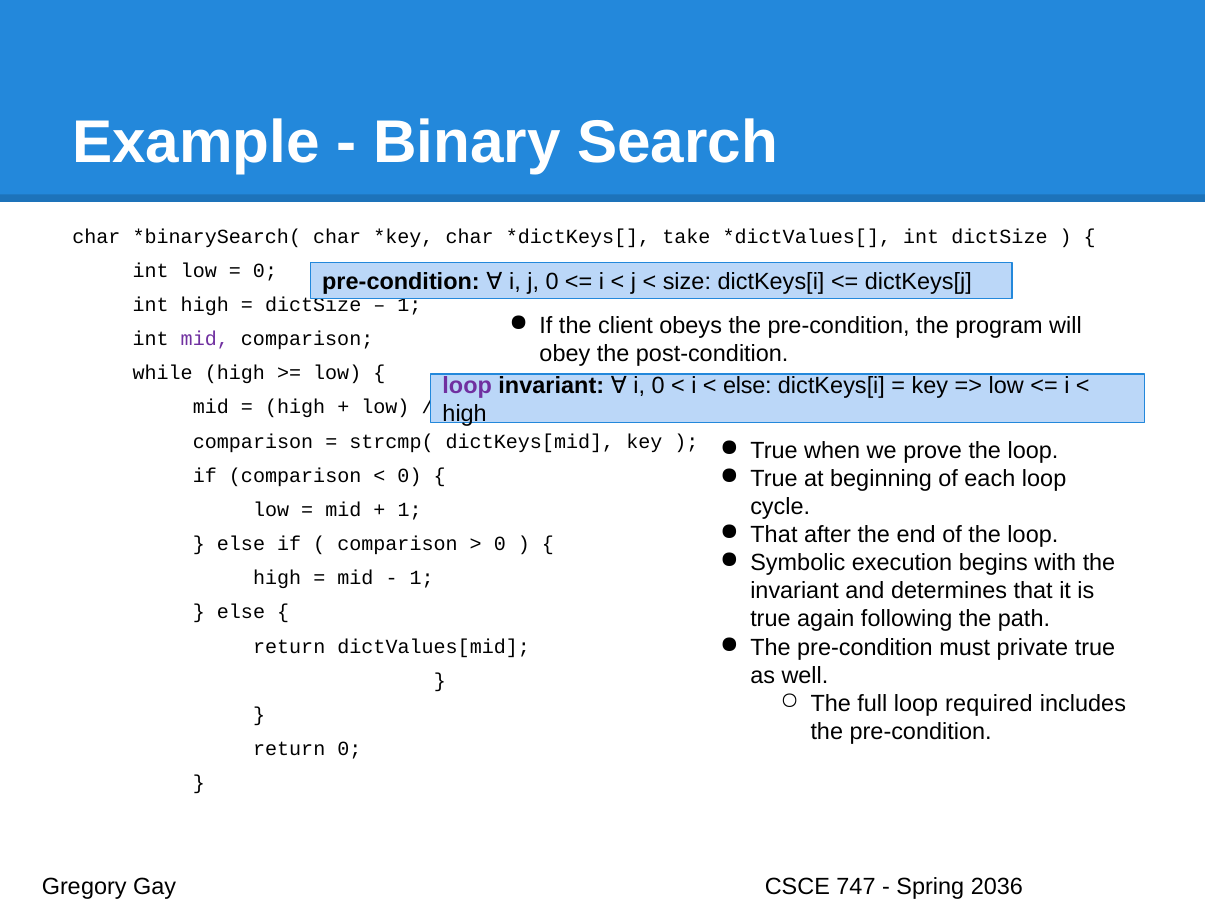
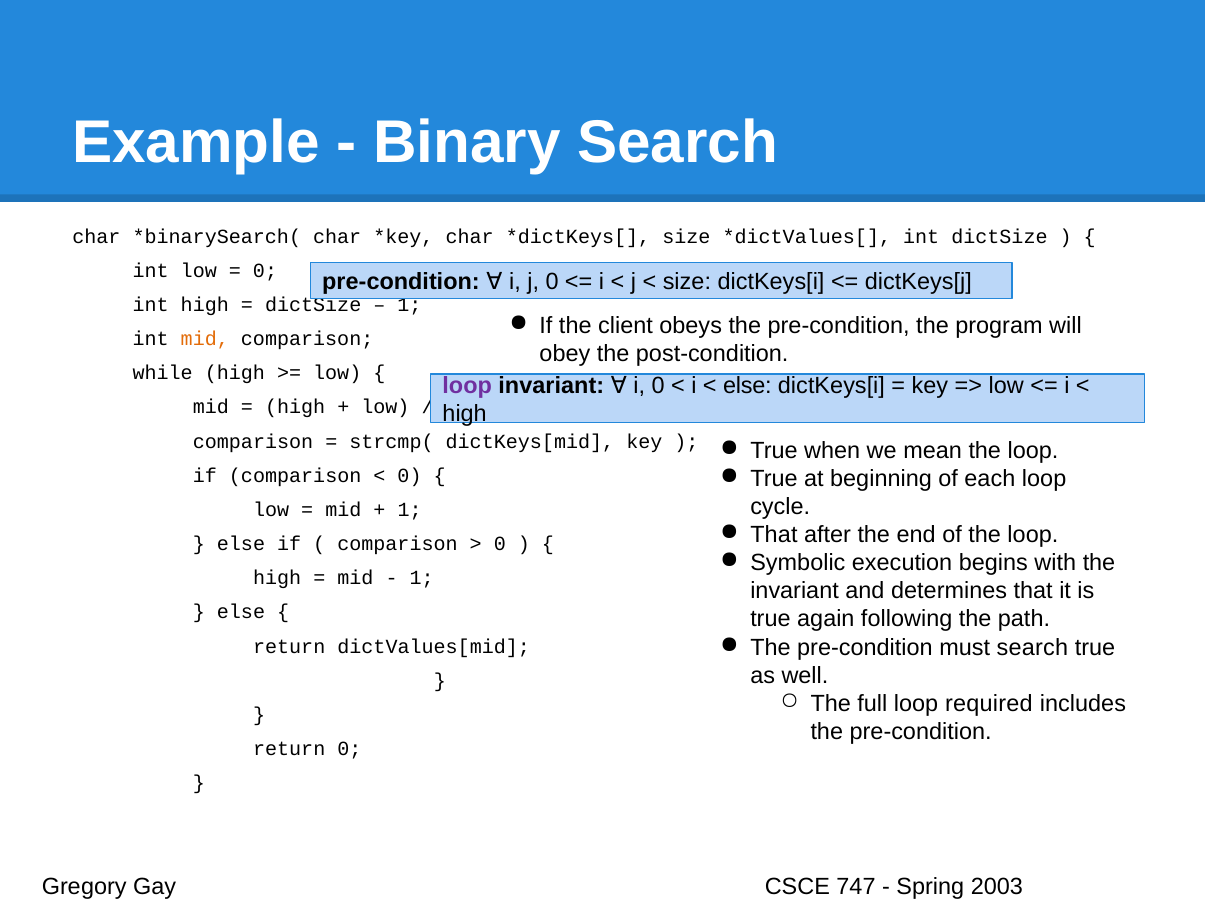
take at (686, 236): take -> size
mid at (205, 339) colour: purple -> orange
prove: prove -> mean
must private: private -> search
2036: 2036 -> 2003
